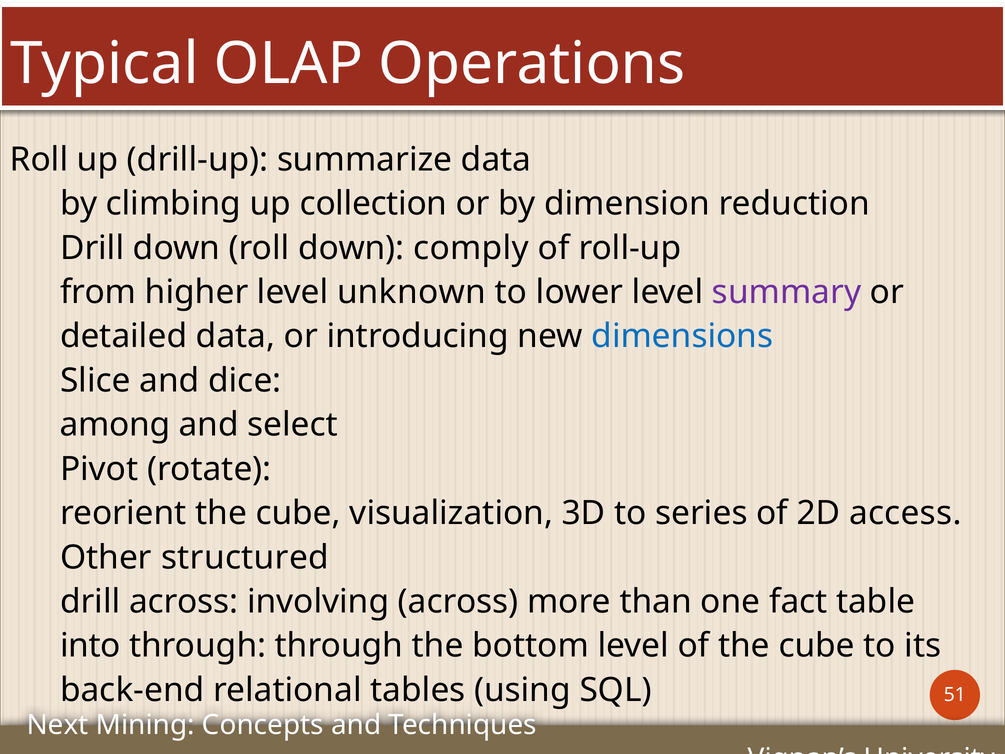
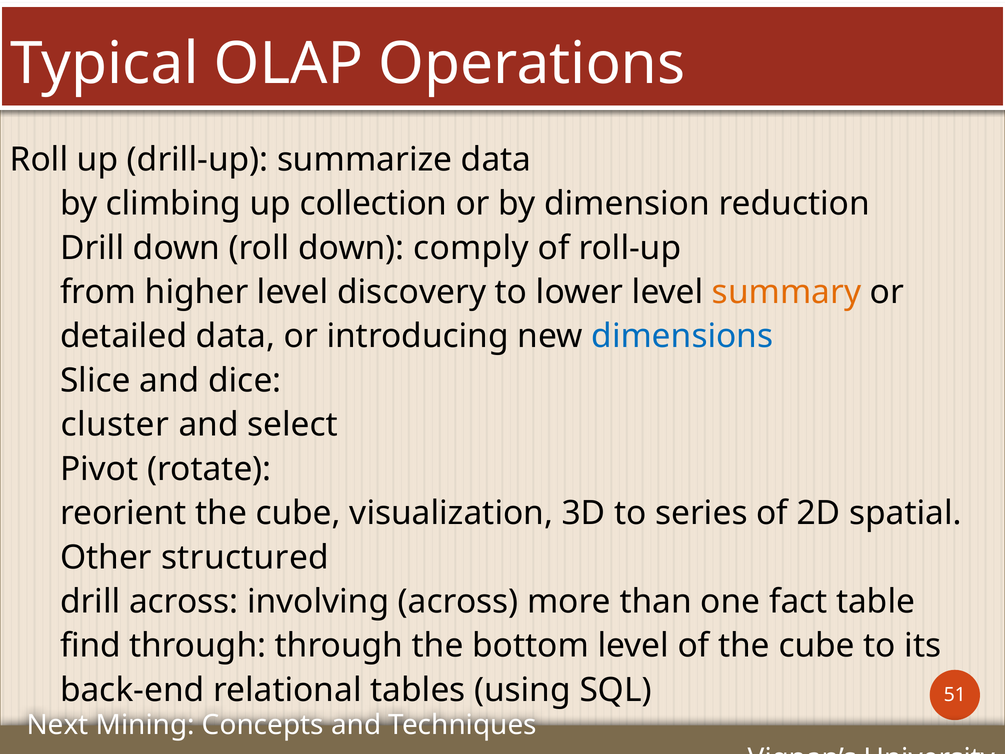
unknown: unknown -> discovery
summary colour: purple -> orange
among: among -> cluster
access: access -> spatial
into: into -> find
